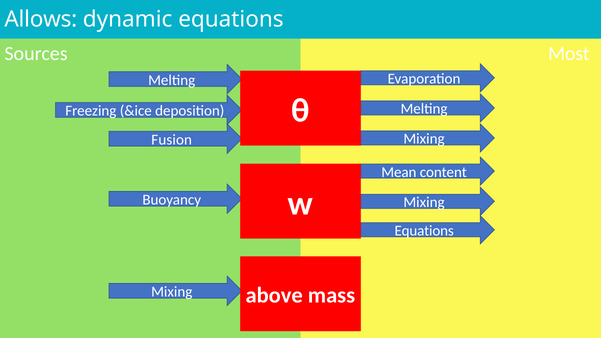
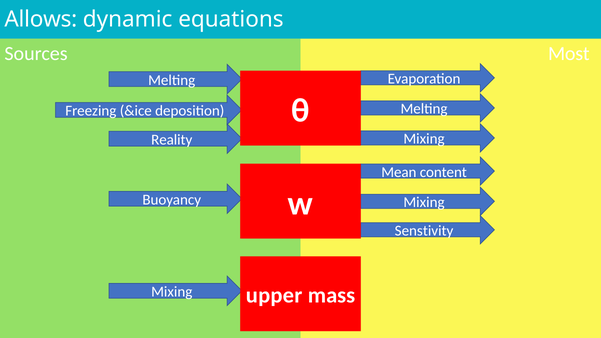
Fusion: Fusion -> Reality
Equations at (424, 231): Equations -> Senstivity
above: above -> upper
